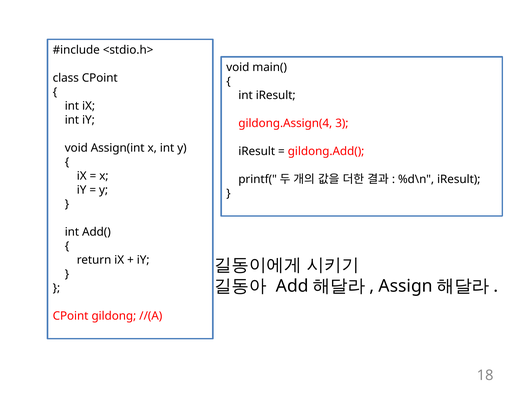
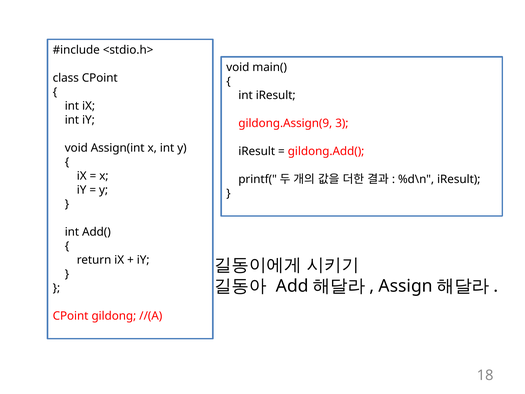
gildong.Assign(4: gildong.Assign(4 -> gildong.Assign(9
